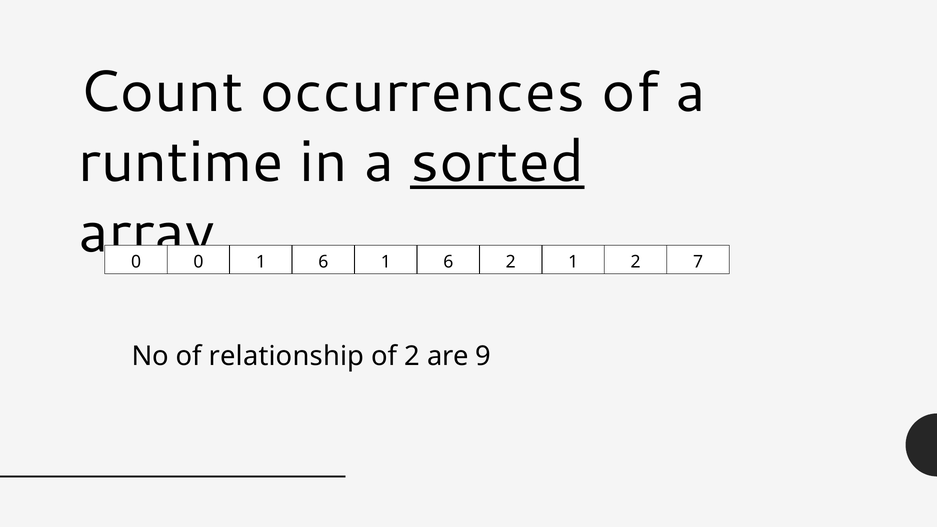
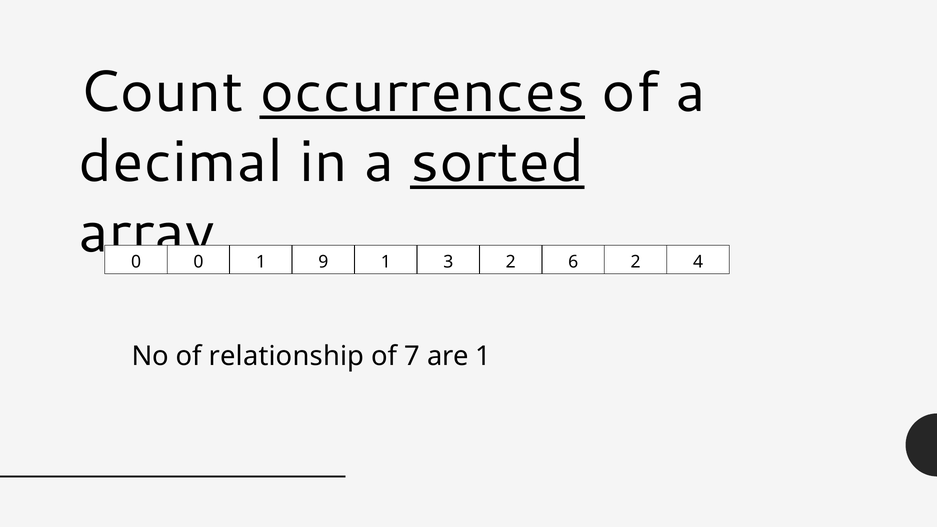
occurrences underline: none -> present
runtime: runtime -> decimal
6 at (323, 262): 6 -> 9
6 at (448, 262): 6 -> 3
2 1: 1 -> 6
7: 7 -> 4
of 2: 2 -> 7
are 9: 9 -> 1
